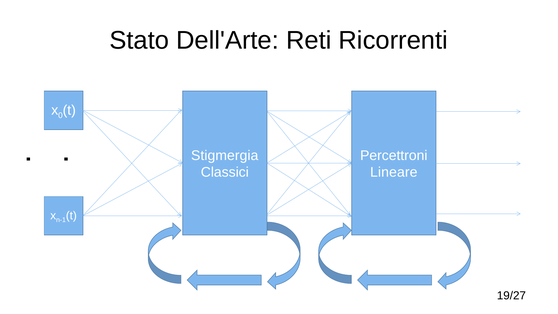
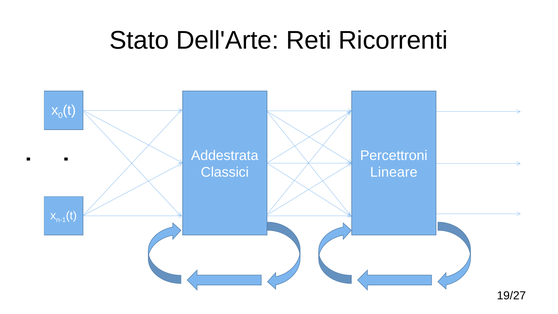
Stigmergia: Stigmergia -> Addestrata
